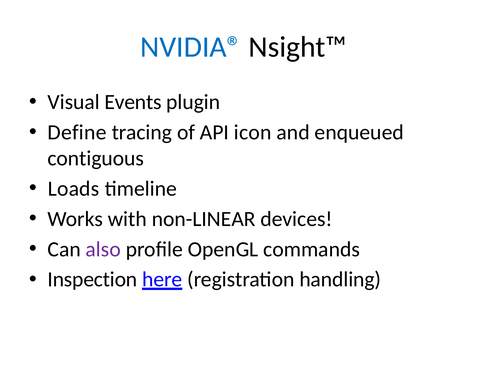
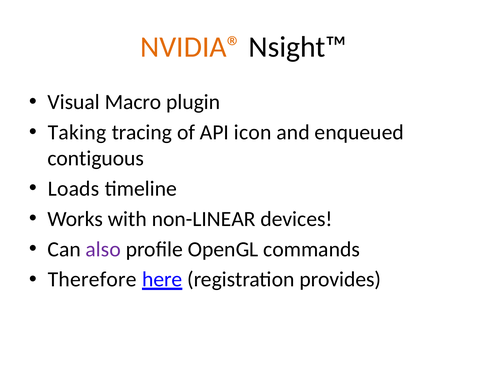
NVIDIA® colour: blue -> orange
Events: Events -> Macro
Define: Define -> Taking
Inspection: Inspection -> Therefore
handling: handling -> provides
